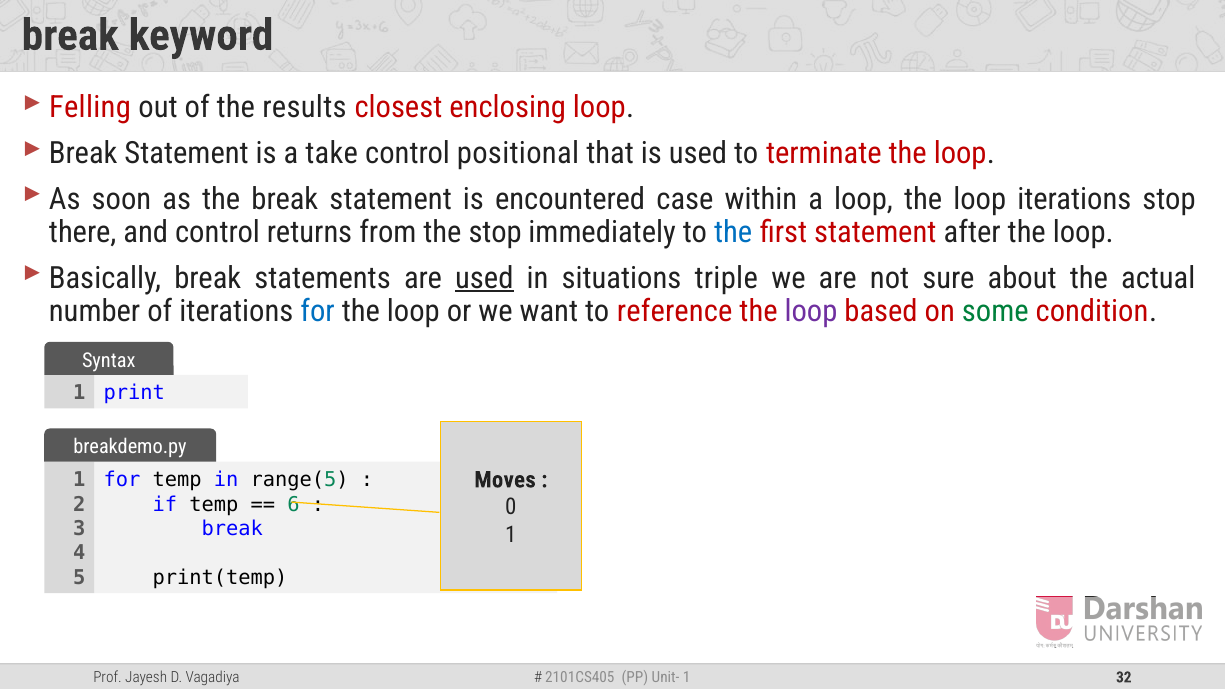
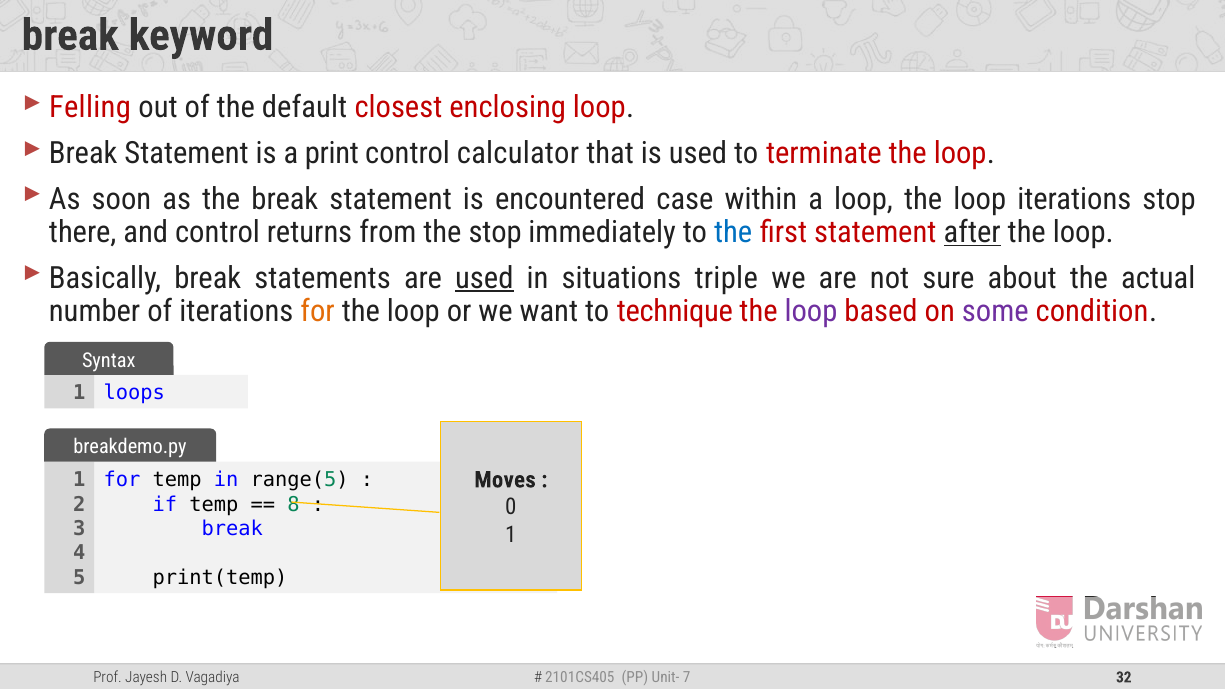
results: results -> default
take: take -> print
positional: positional -> calculator
after underline: none -> present
for at (318, 311) colour: blue -> orange
reference: reference -> technique
some colour: green -> purple
print: print -> loops
6: 6 -> 8
1 at (687, 677): 1 -> 7
